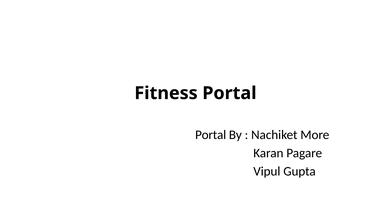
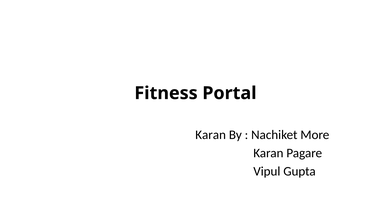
Portal at (211, 135): Portal -> Karan
